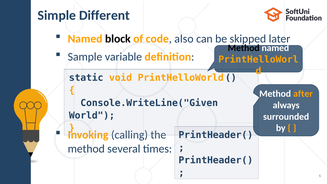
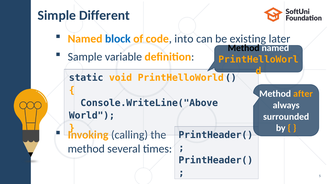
block colour: black -> blue
also: also -> into
skipped: skipped -> existing
Console.WriteLine("Given: Console.WriteLine("Given -> Console.WriteLine("Above
